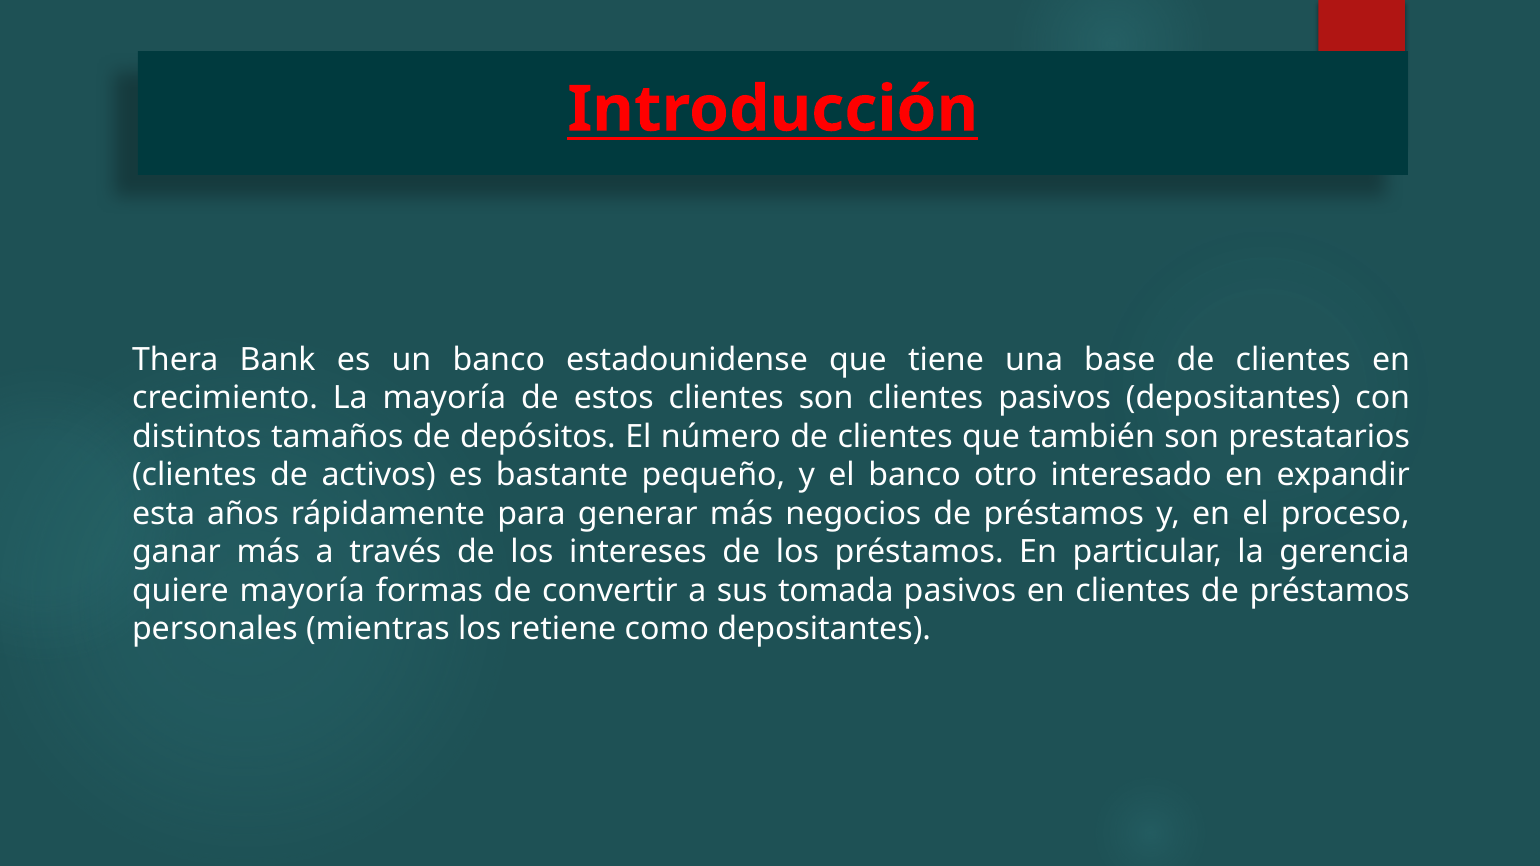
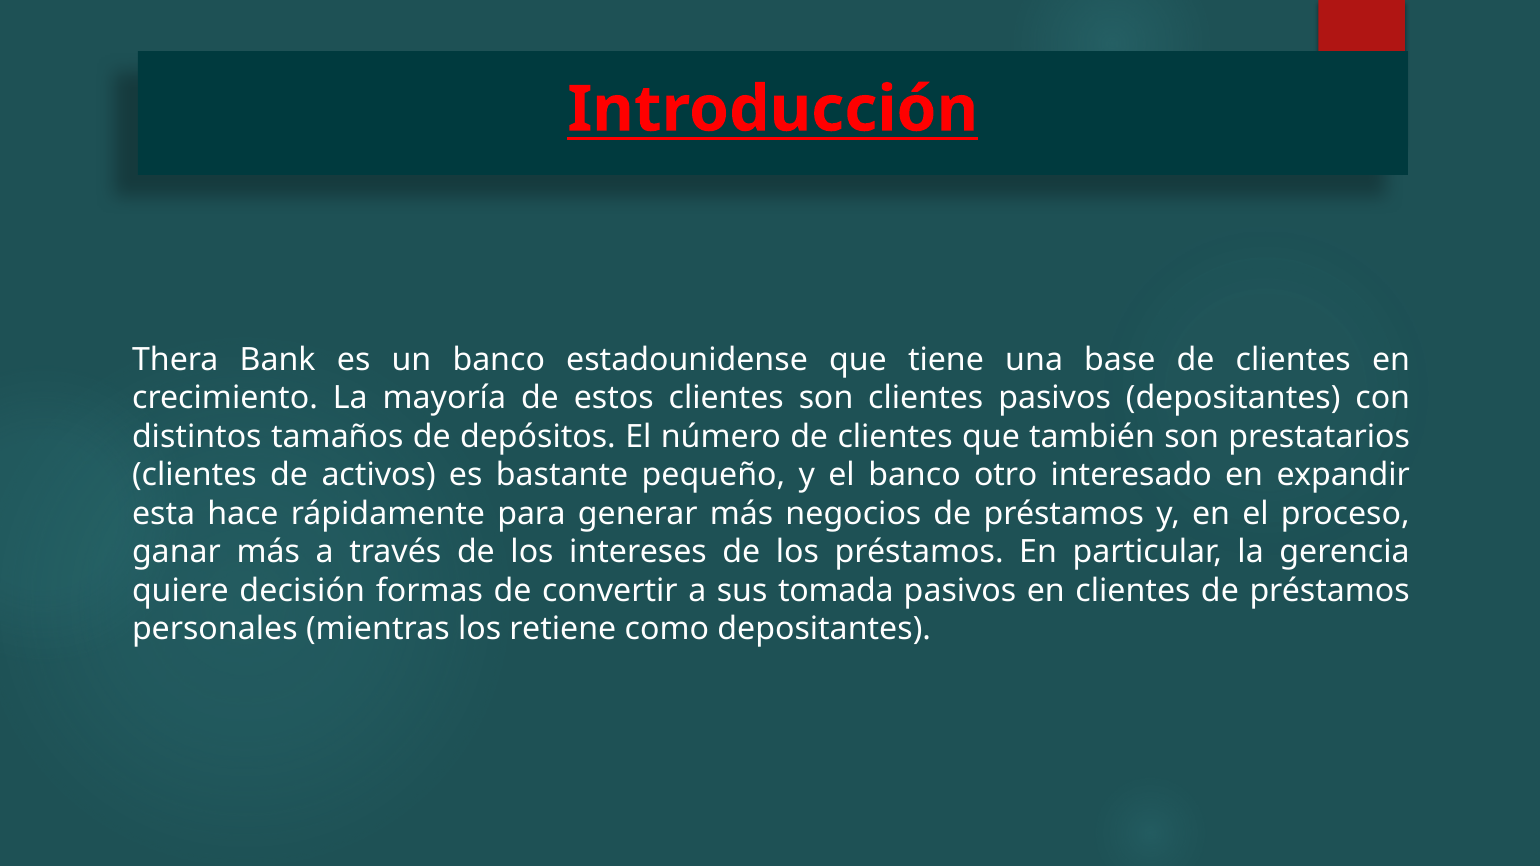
años: años -> hace
quiere mayoría: mayoría -> decisión
